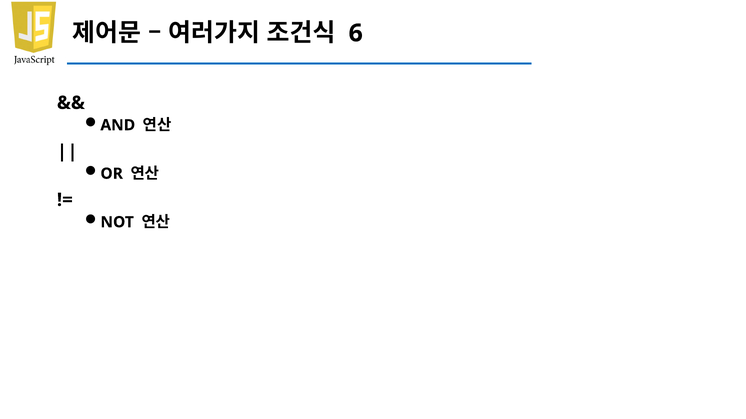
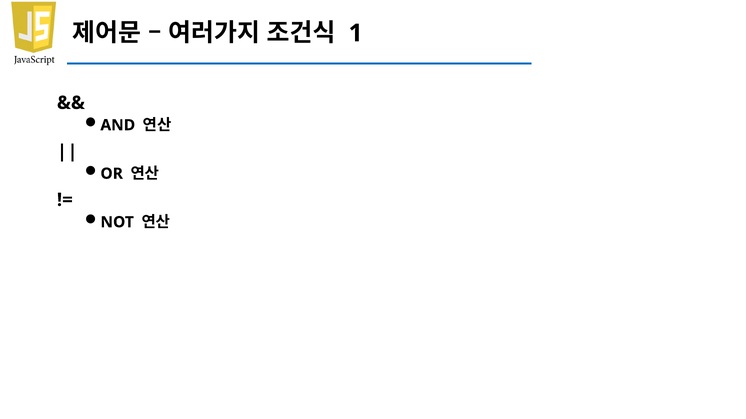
6: 6 -> 1
